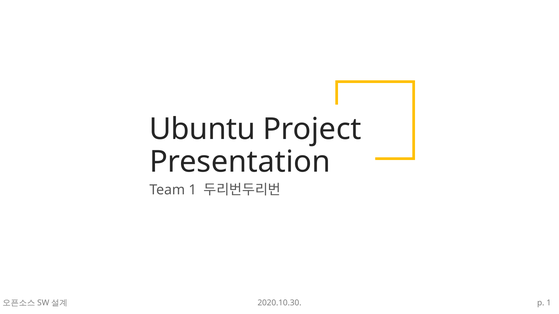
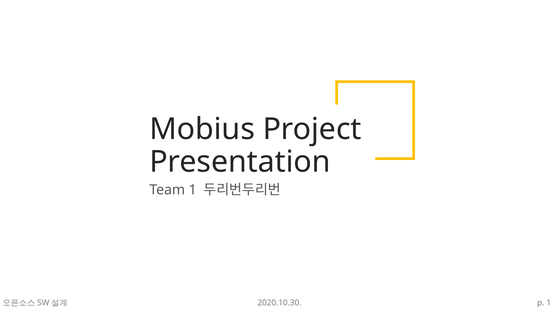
Ubuntu: Ubuntu -> Mobius
